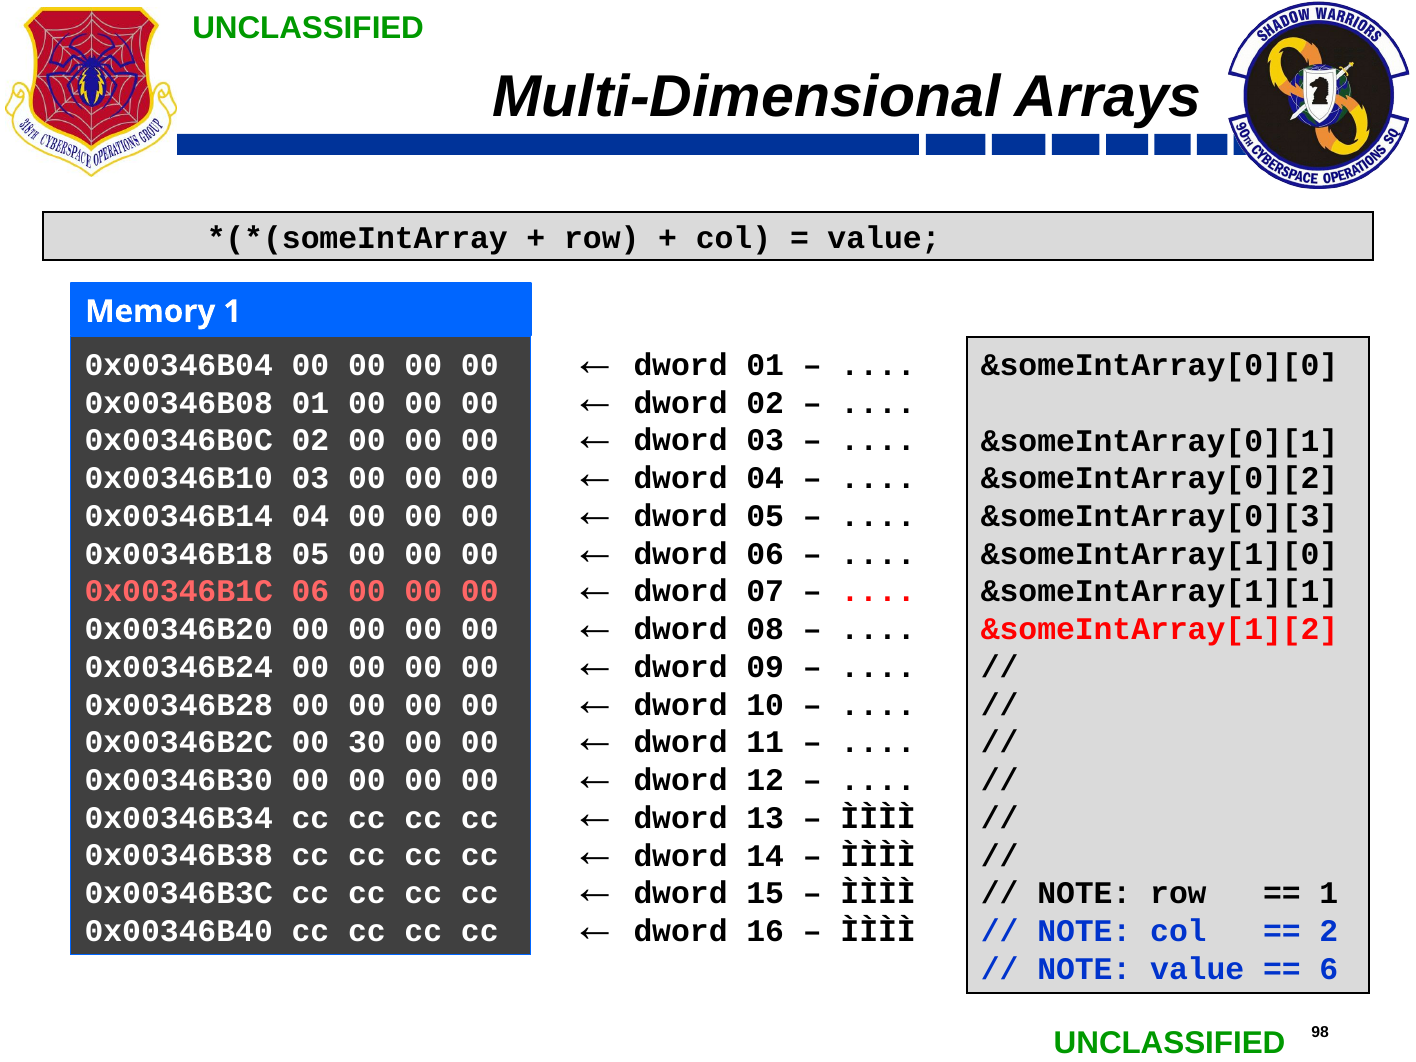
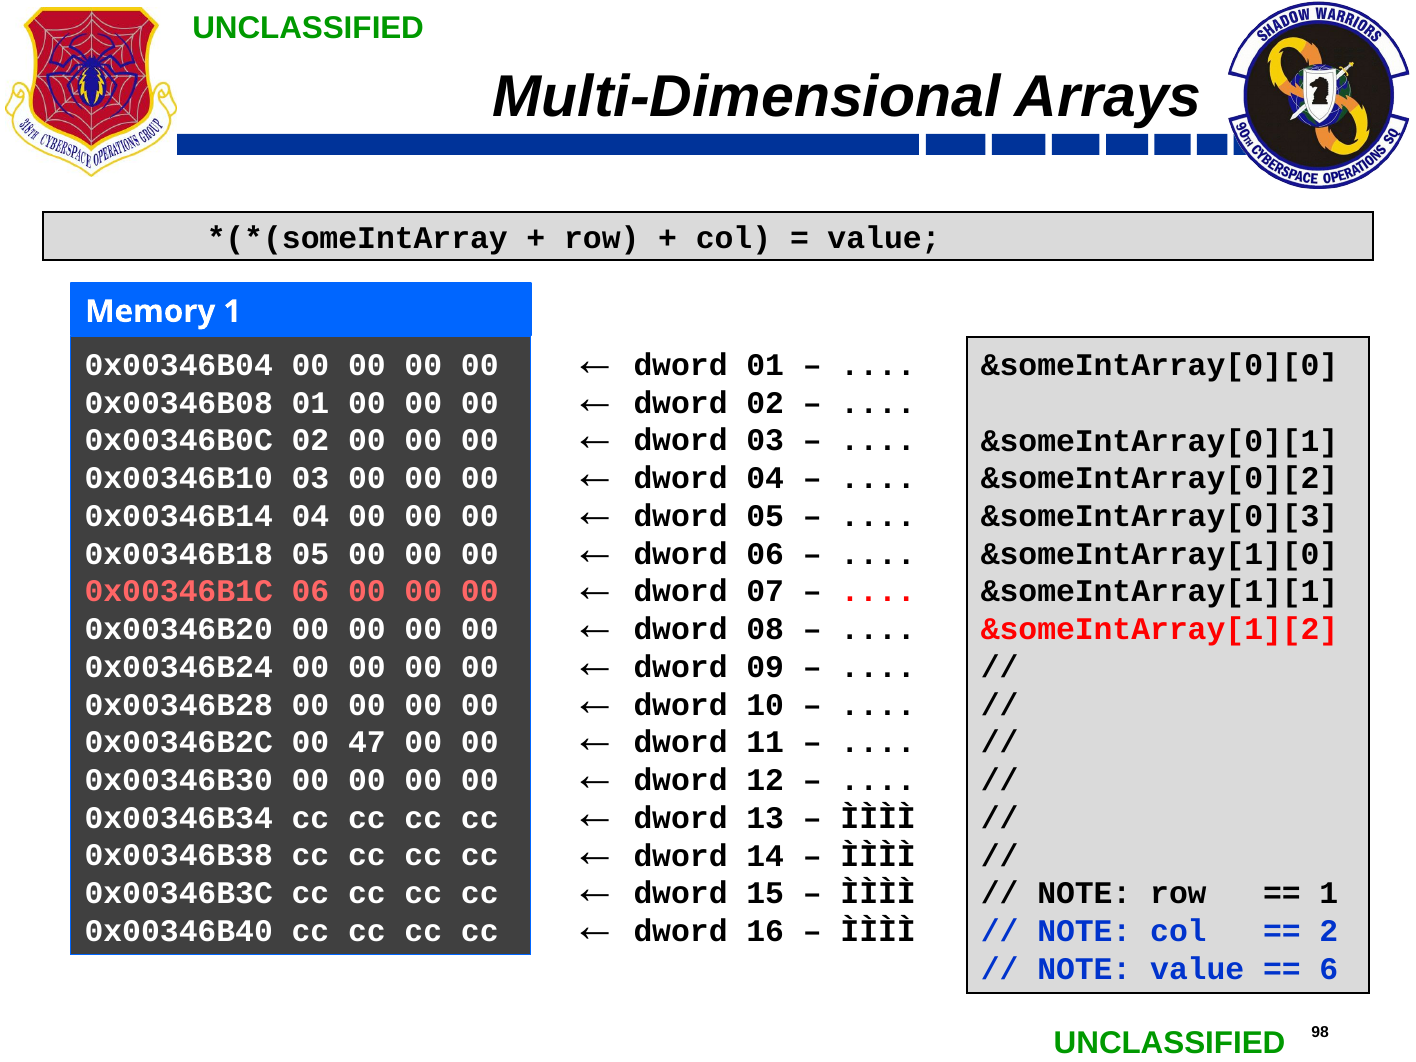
30: 30 -> 47
